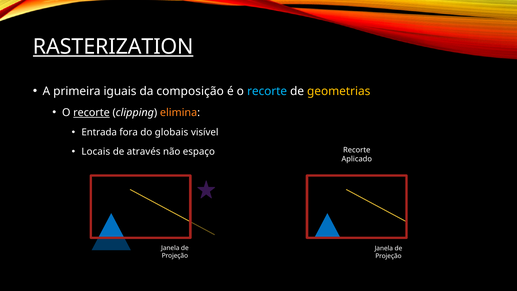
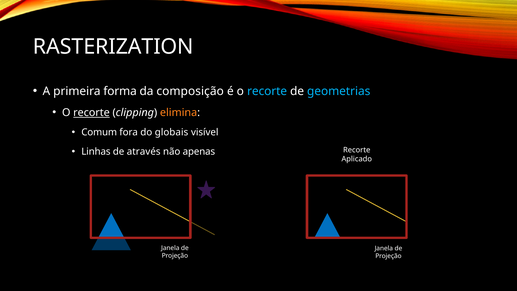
RASTERIZATION underline: present -> none
iguais: iguais -> forma
geometrias colour: yellow -> light blue
Entrada: Entrada -> Comum
Locais: Locais -> Linhas
espaço: espaço -> apenas
